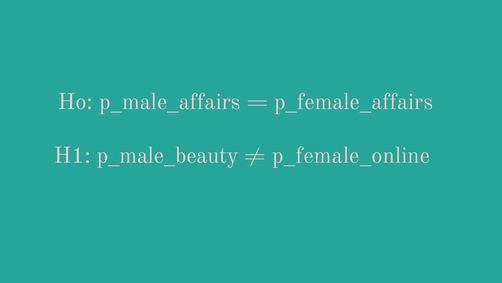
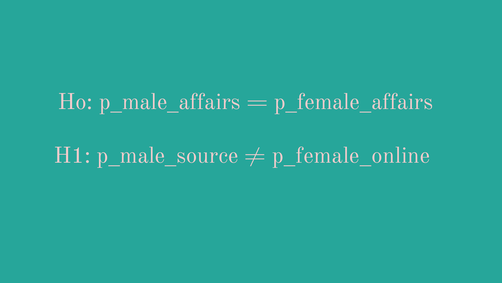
p_male_beauty: p_male_beauty -> p_male_source
